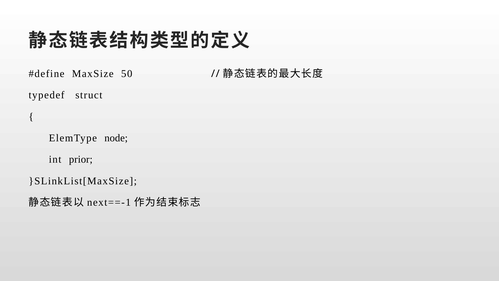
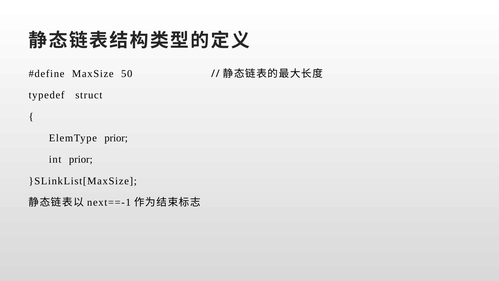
ElemType node: node -> prior
